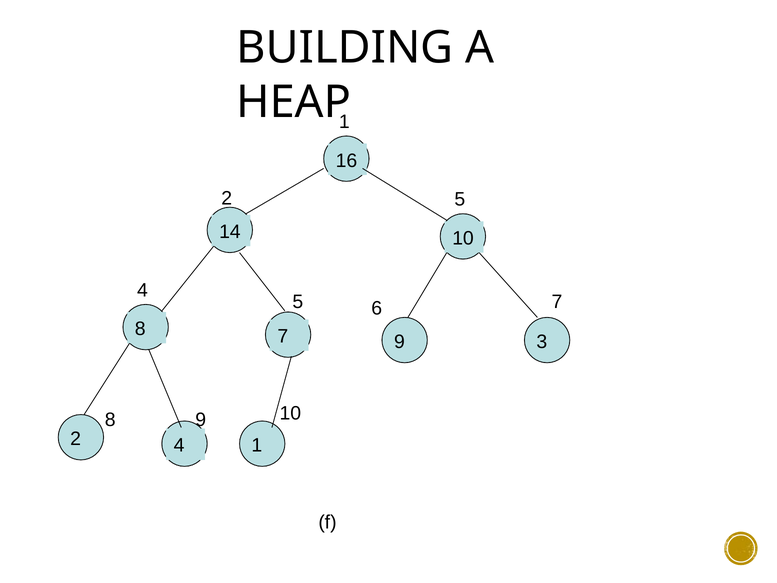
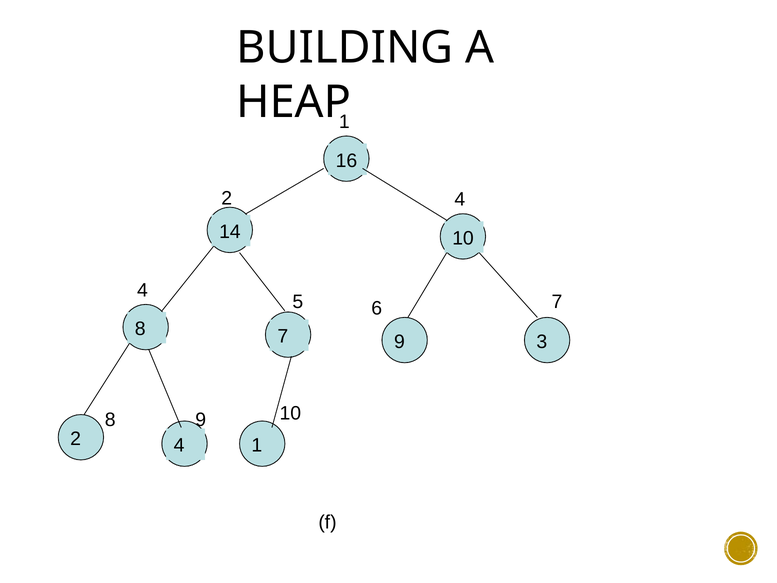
2 5: 5 -> 4
